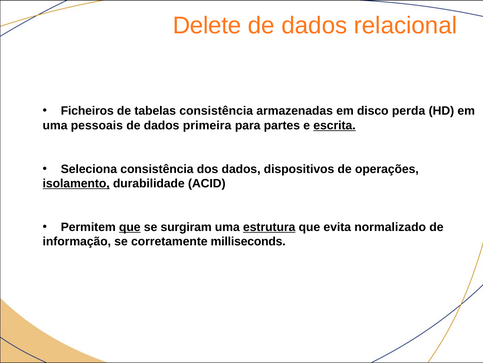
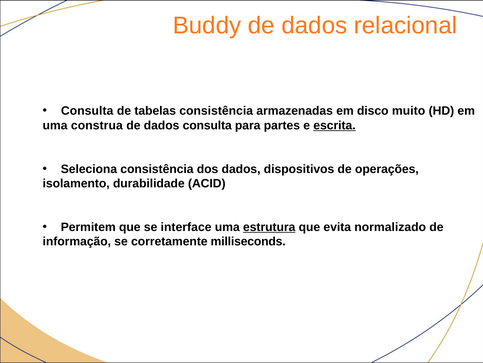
Delete: Delete -> Buddy
Ficheiros at (87, 111): Ficheiros -> Consulta
perda: perda -> muito
pessoais: pessoais -> construa
dados primeira: primeira -> consulta
isolamento underline: present -> none
que at (130, 227) underline: present -> none
surgiram: surgiram -> interface
